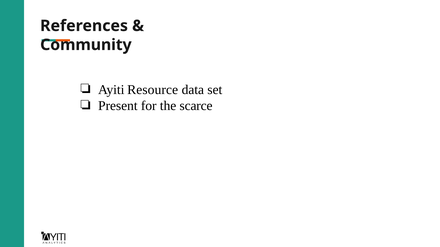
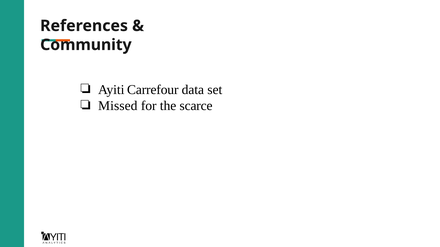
Resource: Resource -> Carrefour
Present: Present -> Missed
